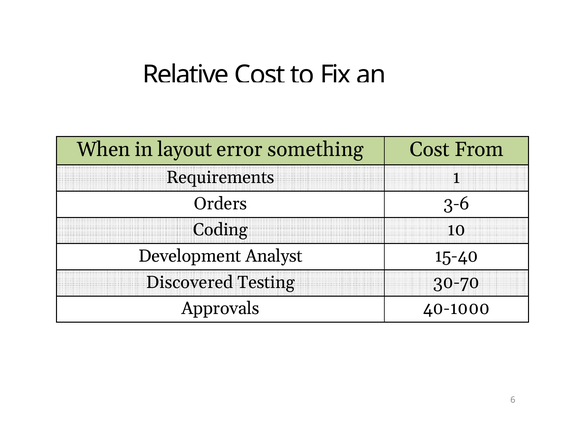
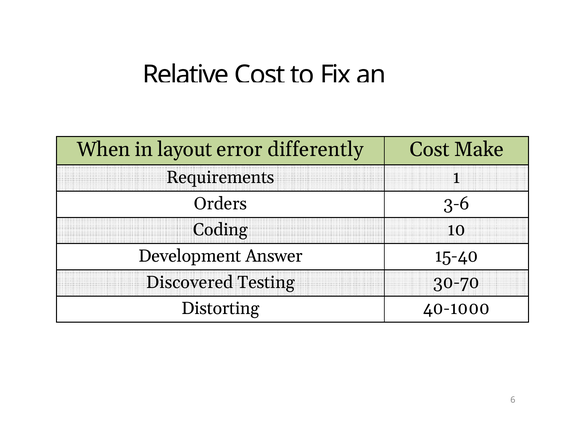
something: something -> differently
From: From -> Make
Analyst: Analyst -> Answer
Approvals: Approvals -> Distorting
